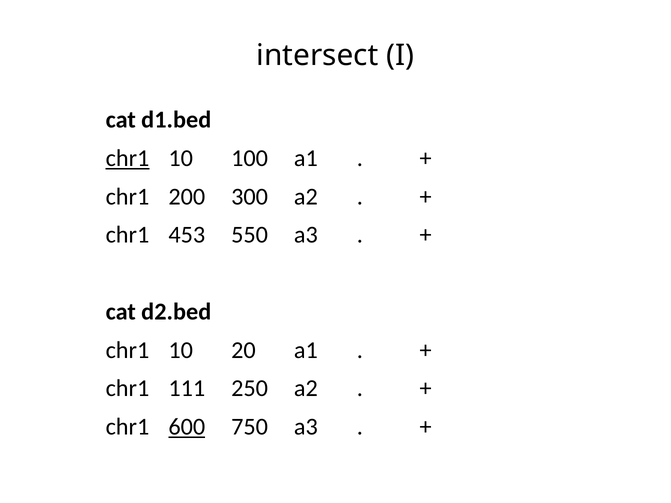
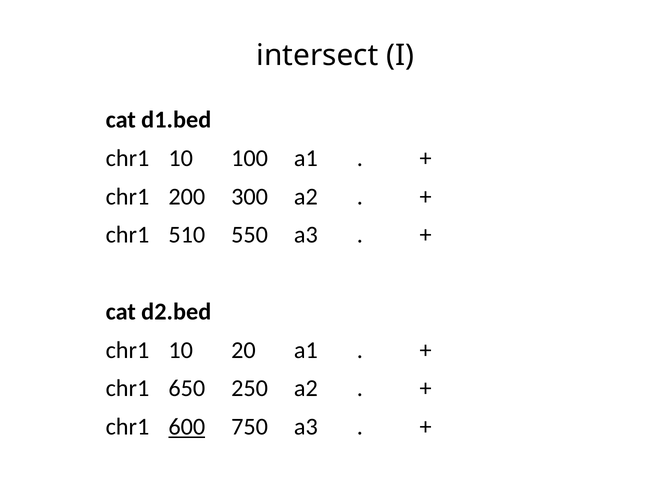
chr1 at (128, 158) underline: present -> none
453: 453 -> 510
111: 111 -> 650
